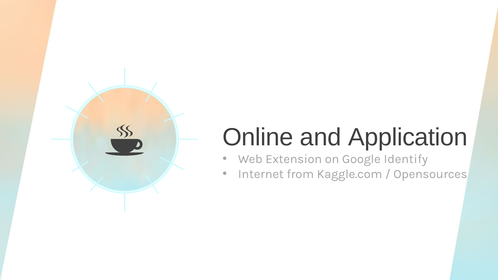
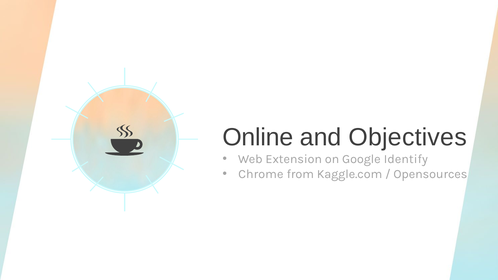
Application: Application -> Objectives
Internet: Internet -> Chrome
